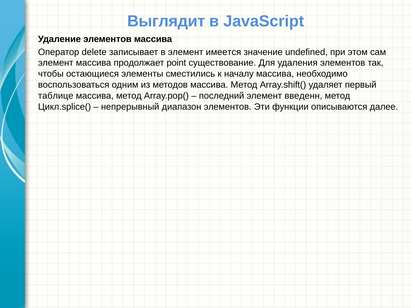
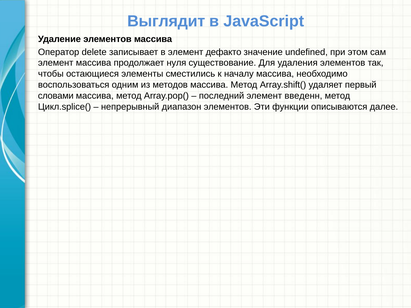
имеется: имеется -> дефакто
point: point -> нуля
таблице: таблице -> словами
